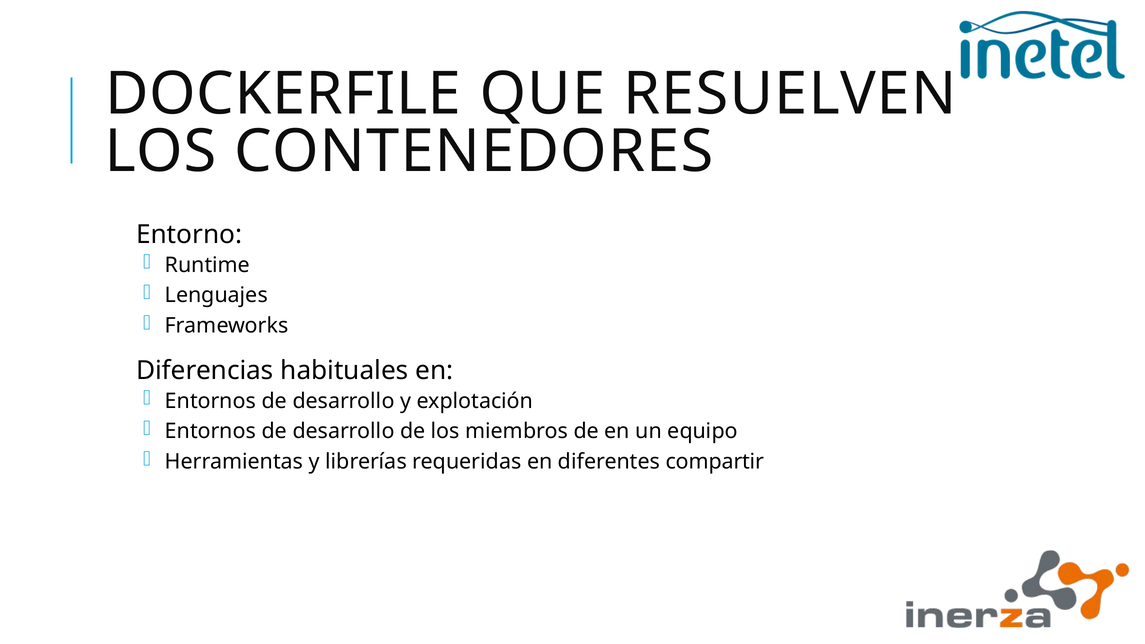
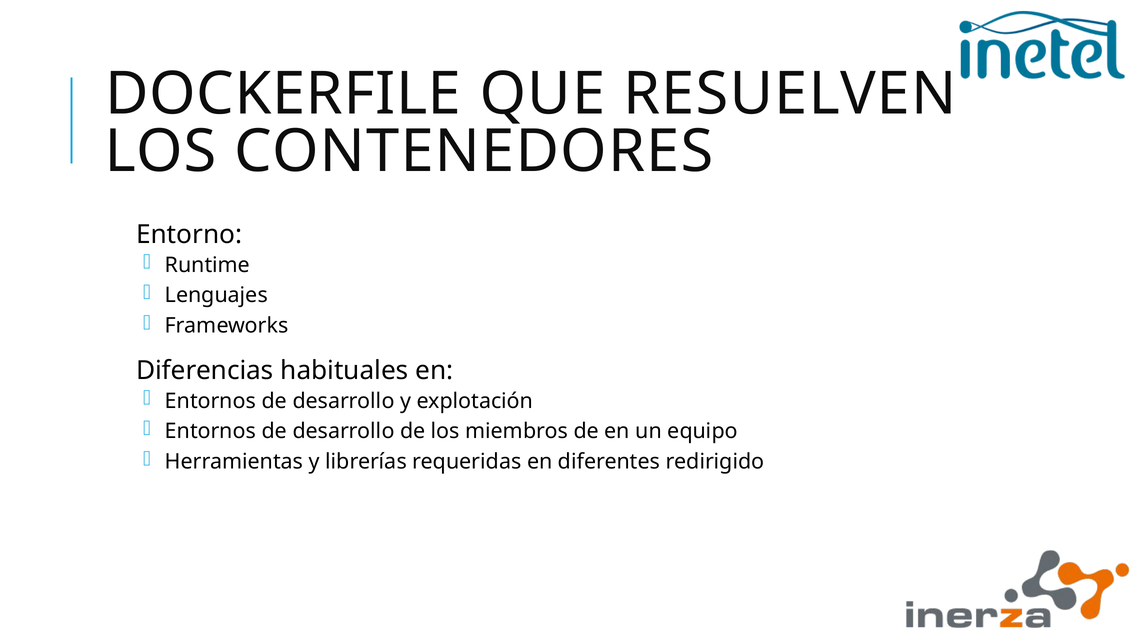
compartir: compartir -> redirigido
